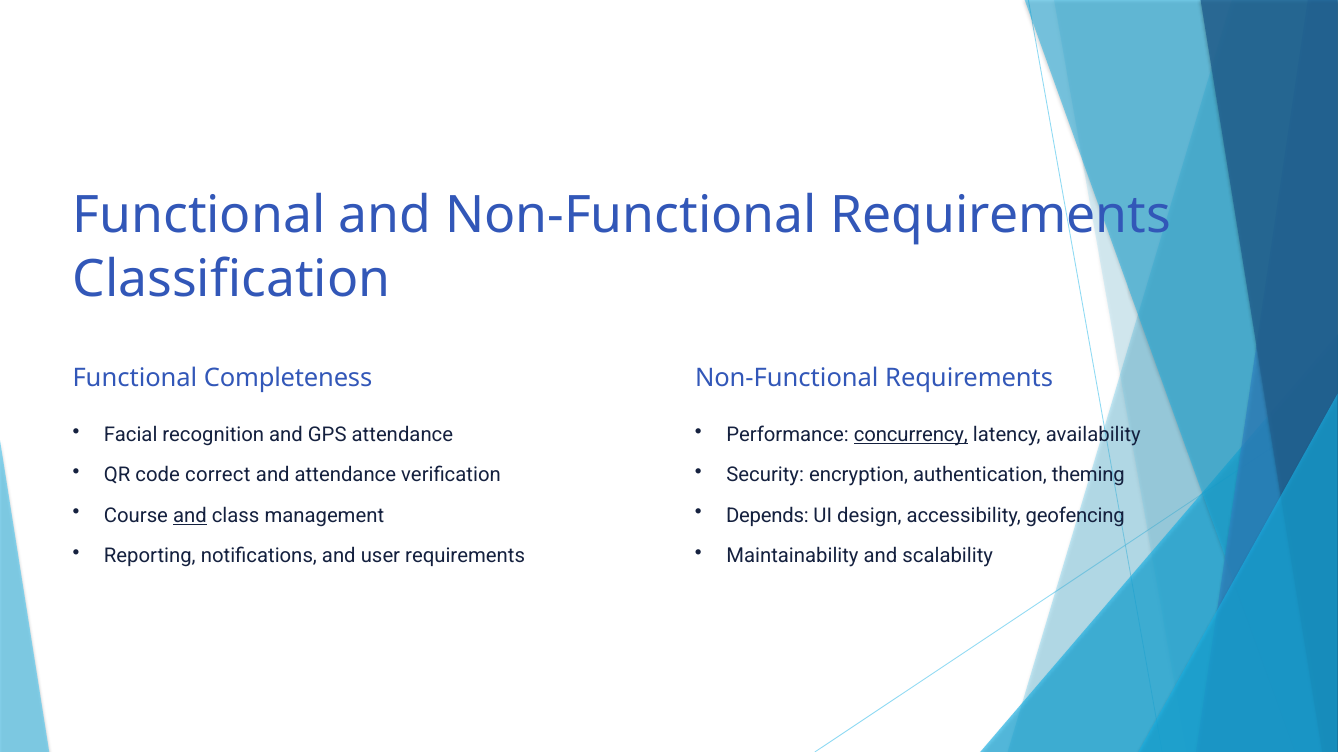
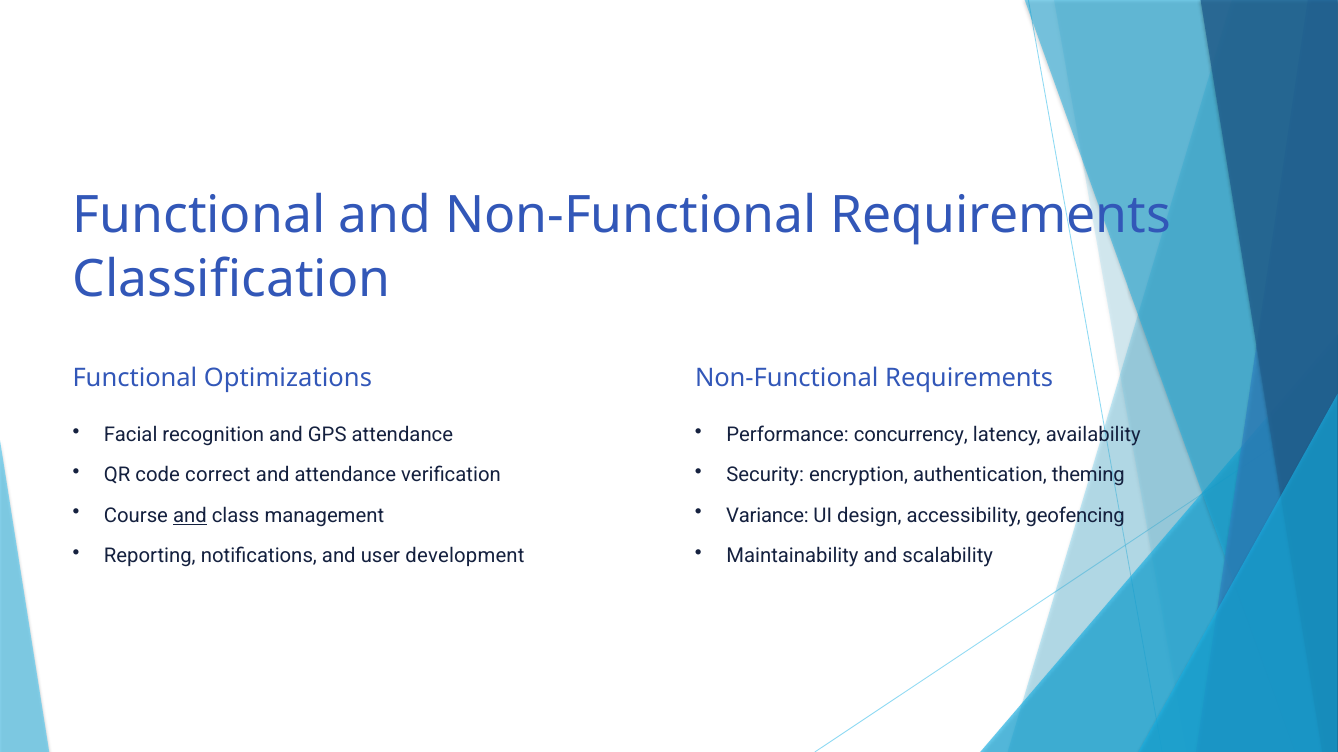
Completeness: Completeness -> Optimizations
concurrency underline: present -> none
Depends: Depends -> Variance
user requirements: requirements -> development
